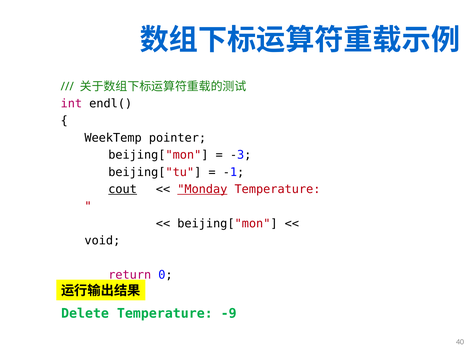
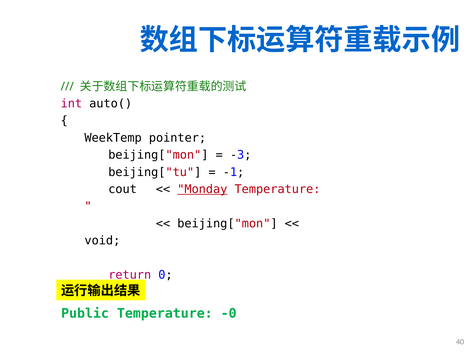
endl(: endl( -> auto(
cout underline: present -> none
Delete: Delete -> Public
-9: -9 -> -0
